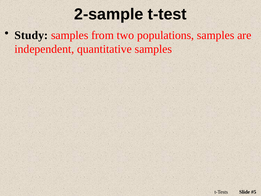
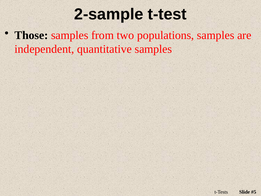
Study: Study -> Those
